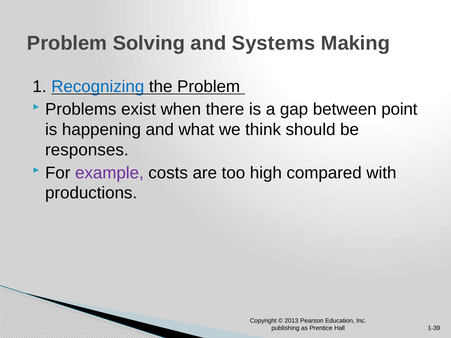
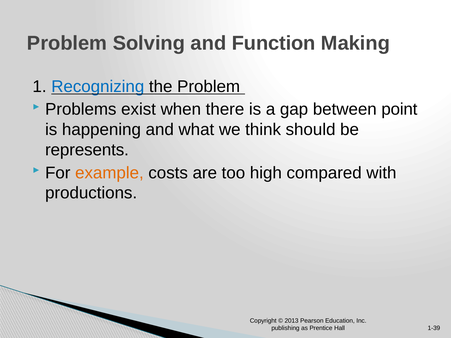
Systems: Systems -> Function
responses: responses -> represents
example colour: purple -> orange
